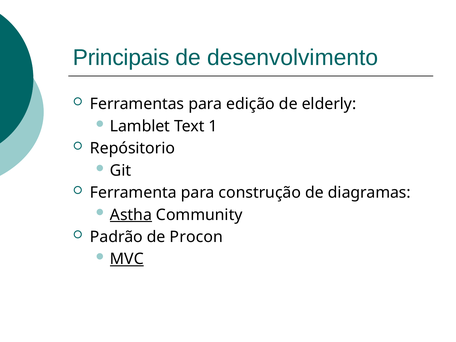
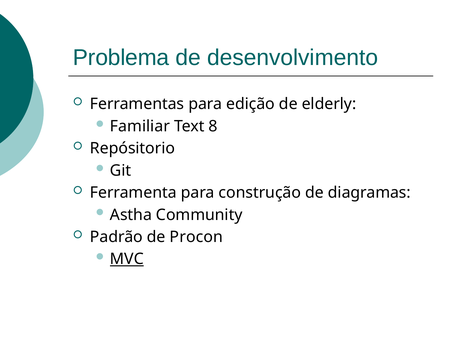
Principais: Principais -> Problema
Lamblet: Lamblet -> Familiar
1: 1 -> 8
Astha underline: present -> none
